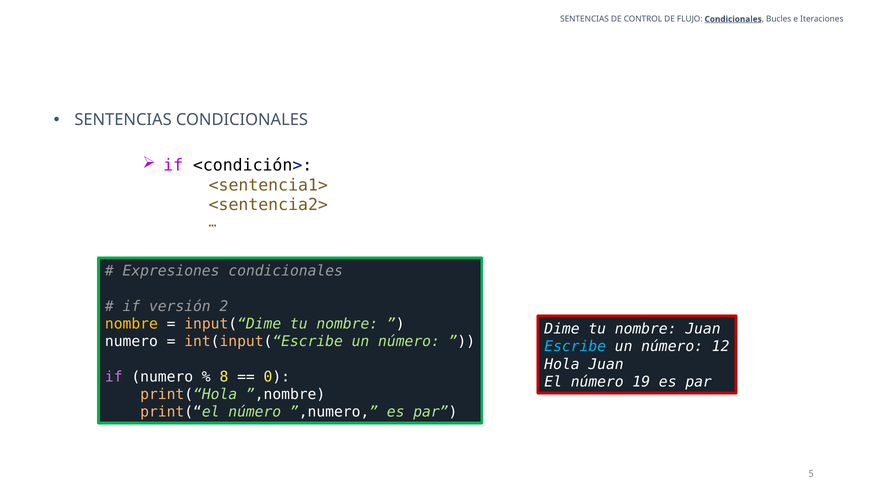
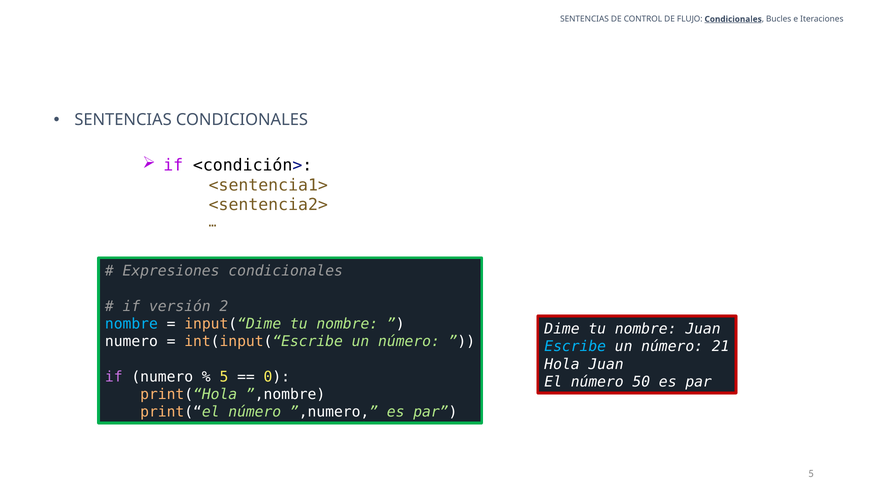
nombre at (131, 324) colour: yellow -> light blue
12: 12 -> 21
8 at (224, 376): 8 -> 5
19: 19 -> 50
